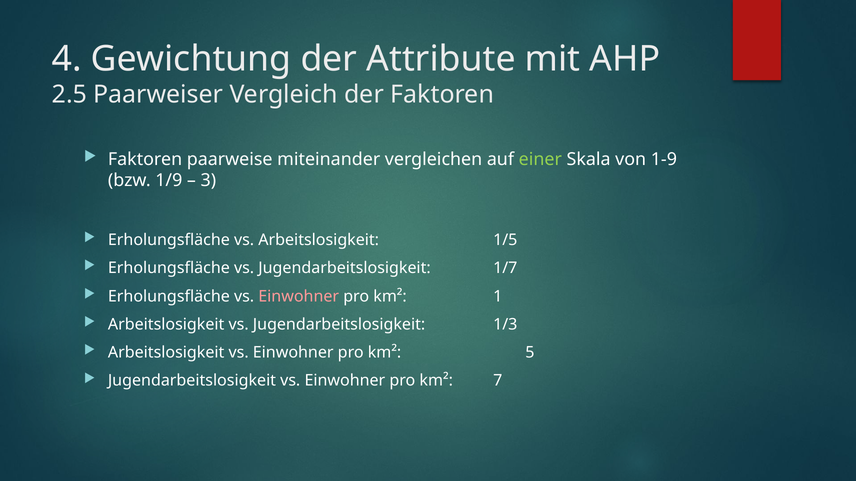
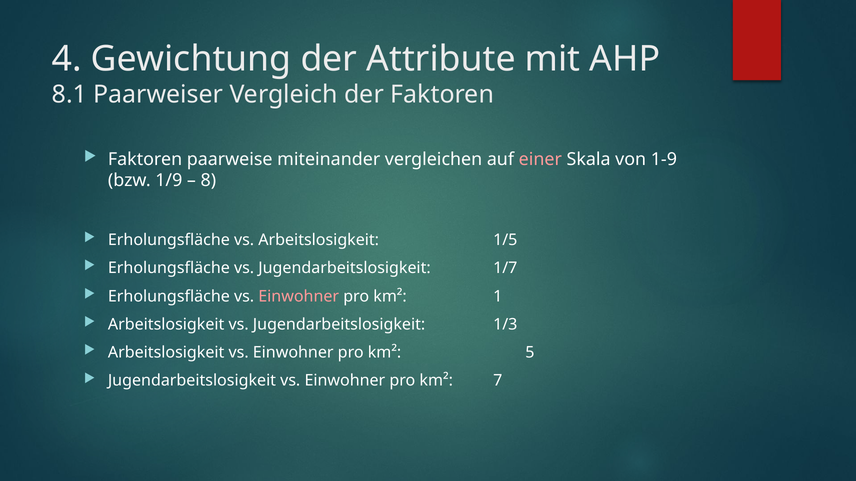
2.5: 2.5 -> 8.1
einer colour: light green -> pink
3: 3 -> 8
